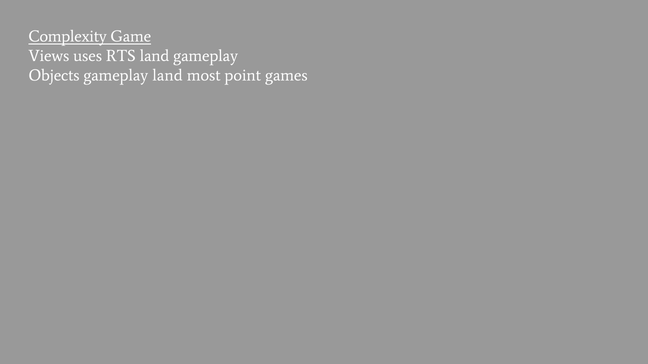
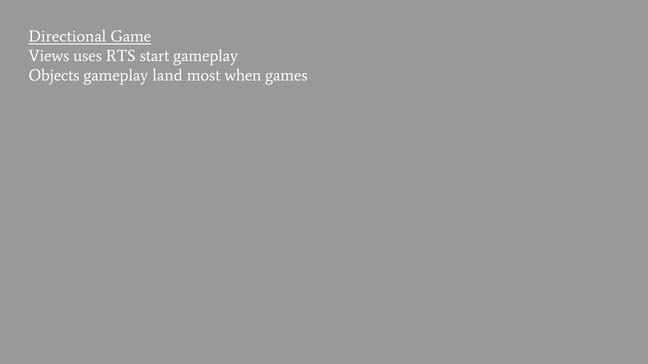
Complexity: Complexity -> Directional
RTS land: land -> start
point: point -> when
